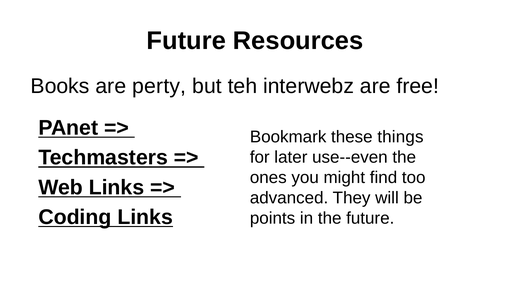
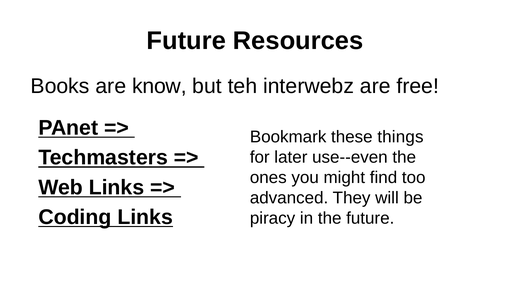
perty: perty -> know
points: points -> piracy
